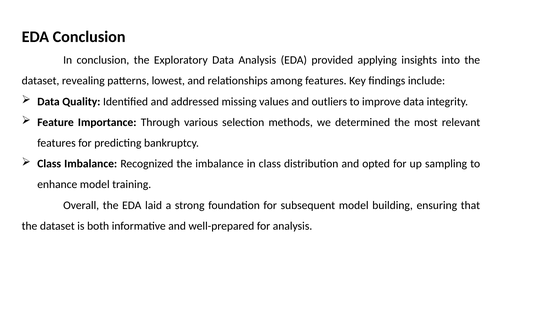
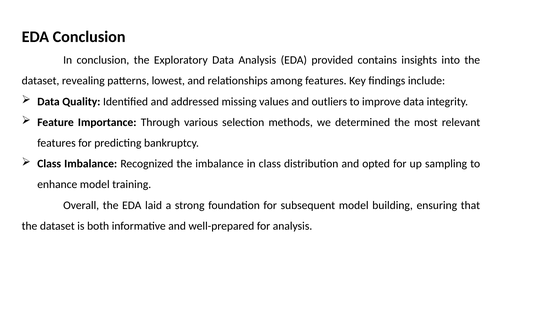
applying: applying -> contains
